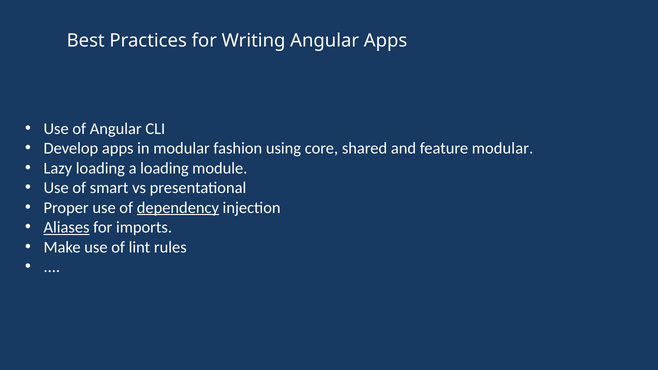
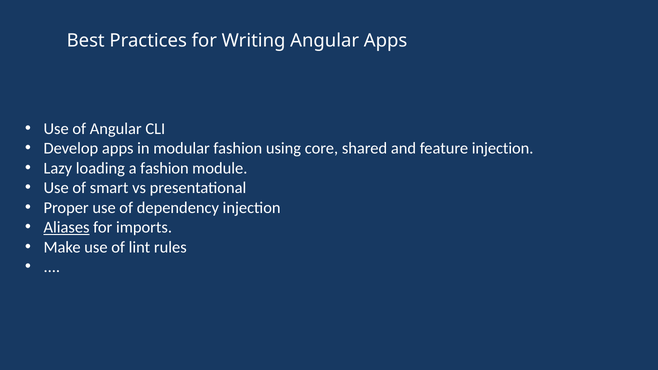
feature modular: modular -> injection
a loading: loading -> fashion
dependency underline: present -> none
